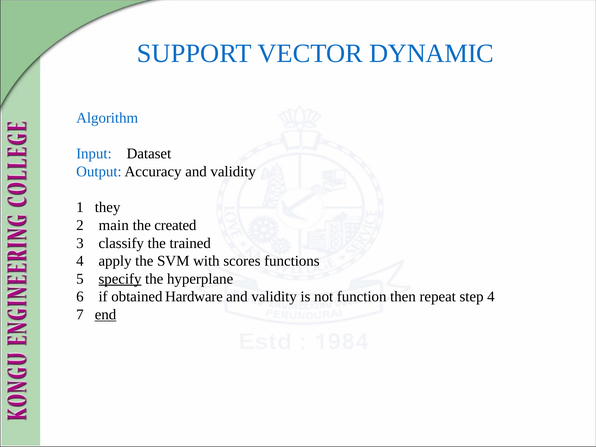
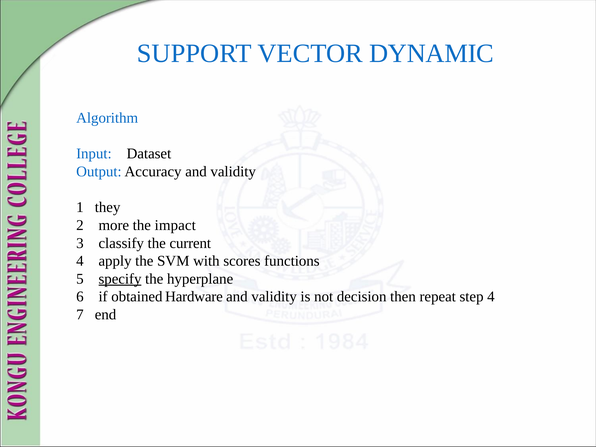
main: main -> more
created: created -> impact
trained: trained -> current
function: function -> decision
end underline: present -> none
